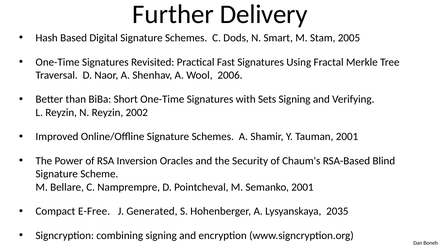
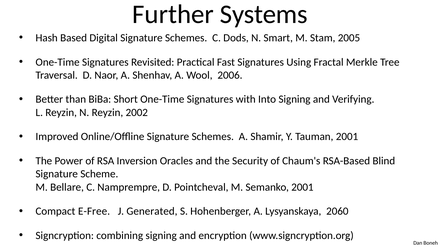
Delivery: Delivery -> Systems
Sets: Sets -> Into
2035: 2035 -> 2060
